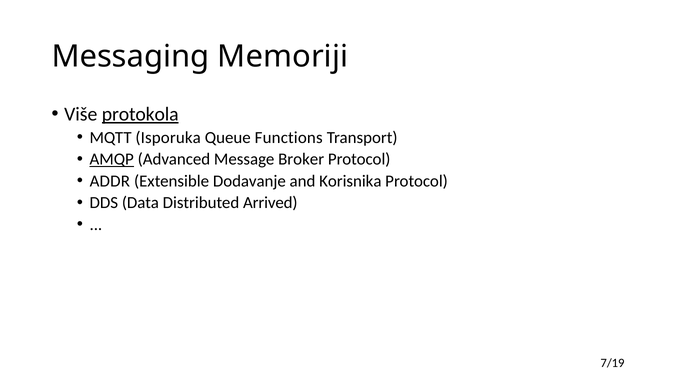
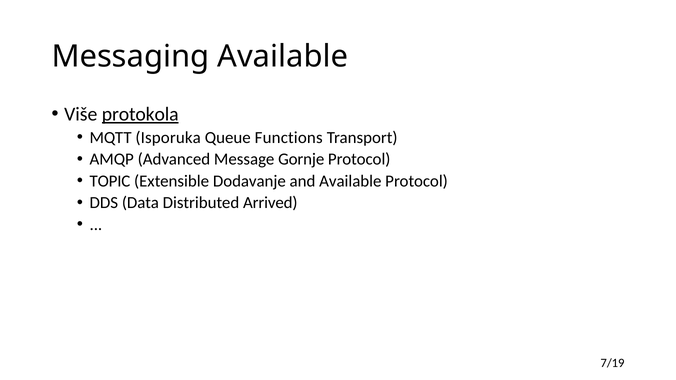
Messaging Memoriji: Memoriji -> Available
AMQP underline: present -> none
Broker: Broker -> Gornje
ADDR: ADDR -> TOPIC
and Korisnika: Korisnika -> Available
